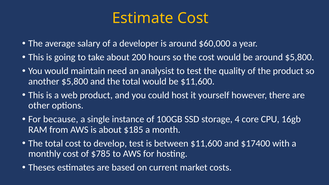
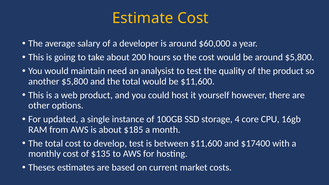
because: because -> updated
$785: $785 -> $135
